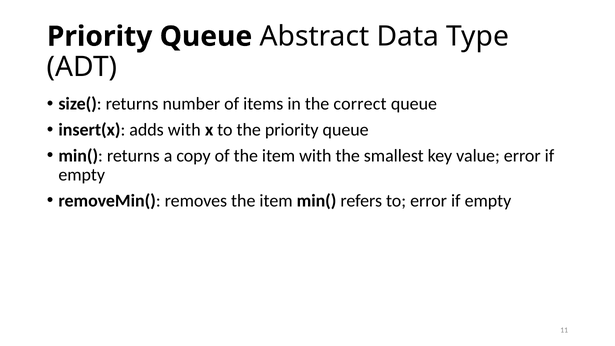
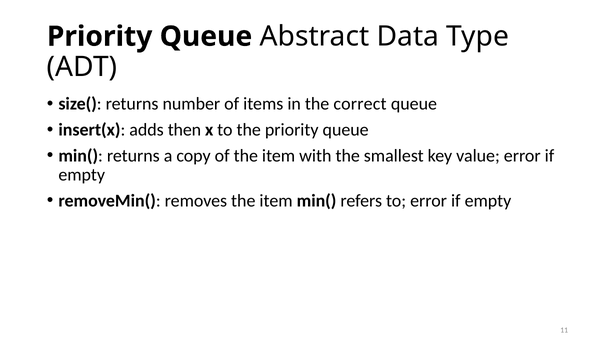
adds with: with -> then
